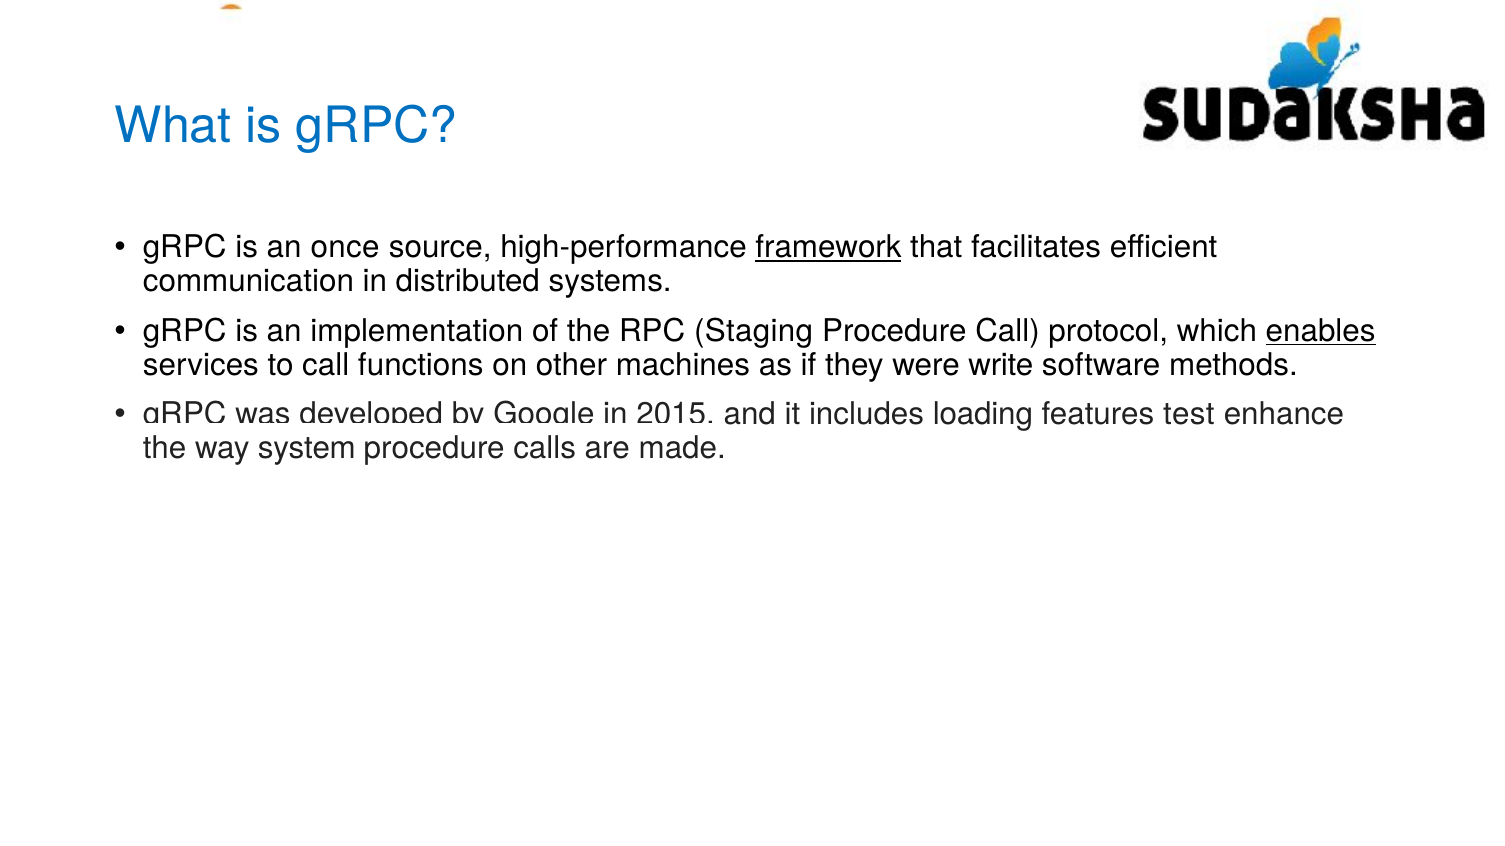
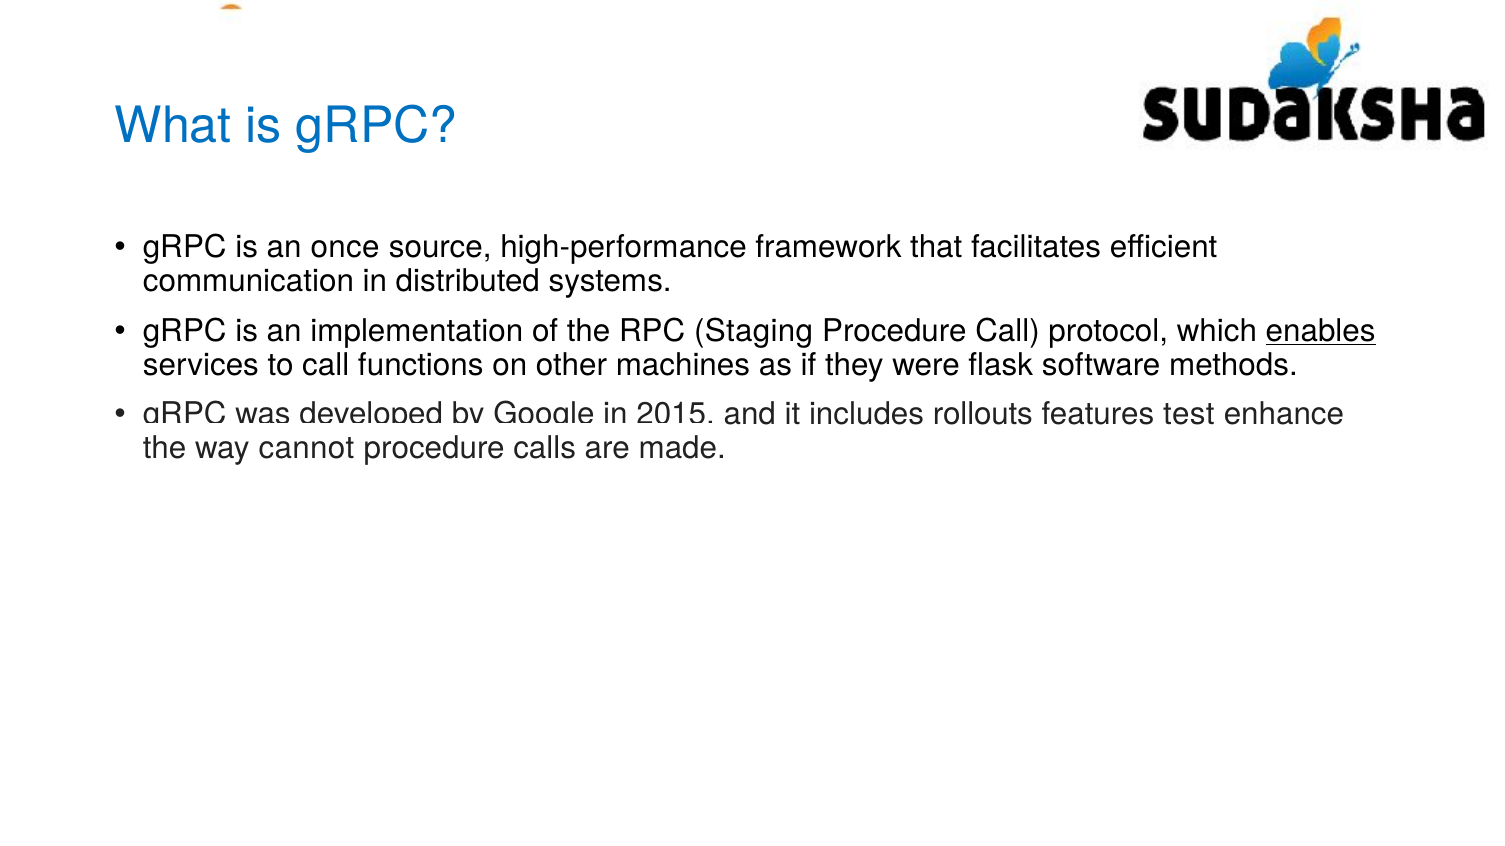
framework underline: present -> none
write: write -> flask
loading: loading -> rollouts
system: system -> cannot
